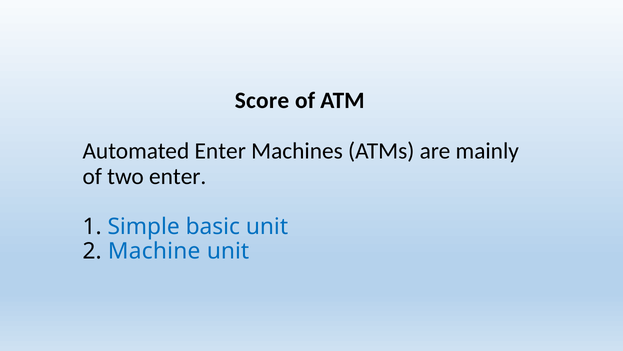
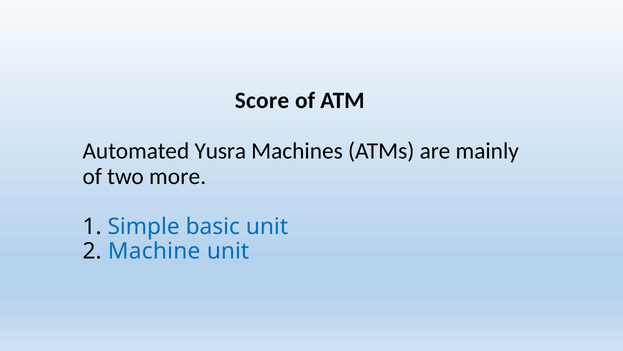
Automated Enter: Enter -> Yusra
two enter: enter -> more
